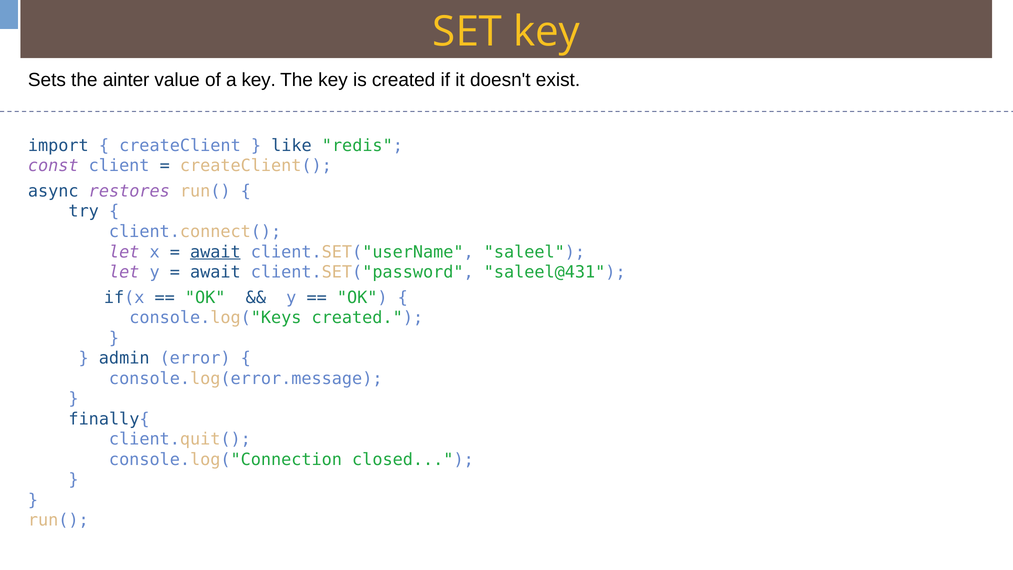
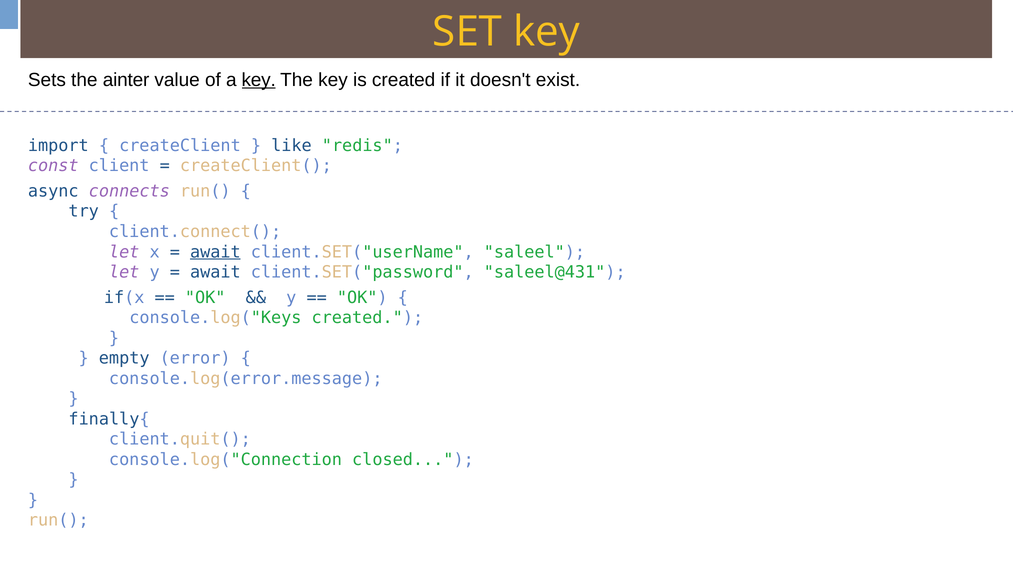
key at (259, 80) underline: none -> present
restores: restores -> connects
admin: admin -> empty
